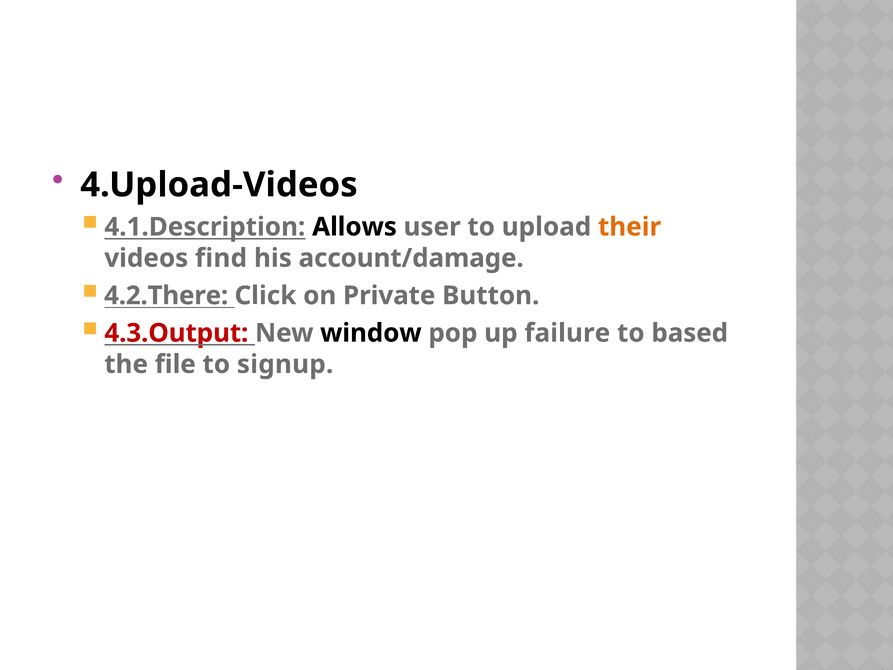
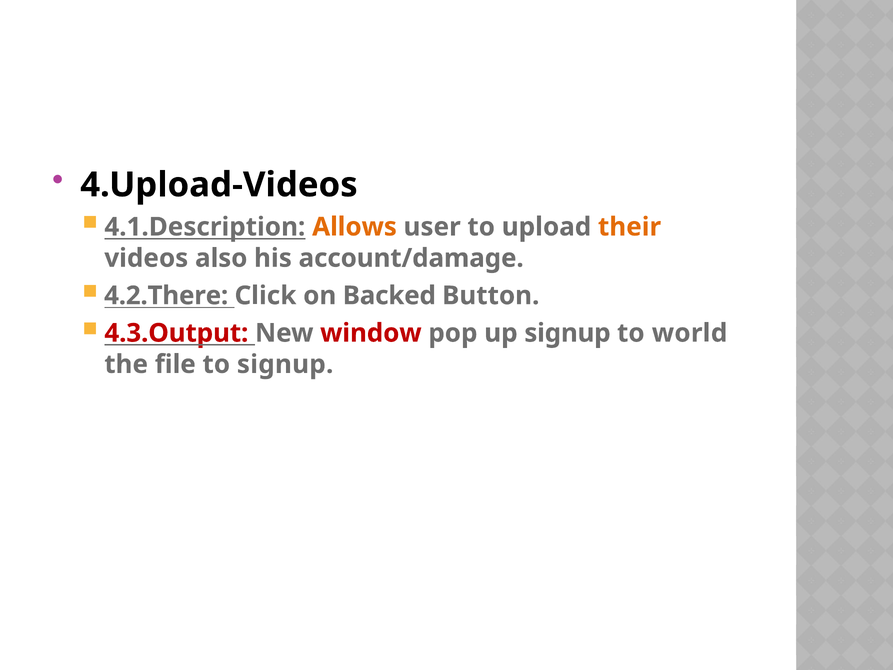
Allows colour: black -> orange
find: find -> also
Private: Private -> Backed
window colour: black -> red
up failure: failure -> signup
based: based -> world
